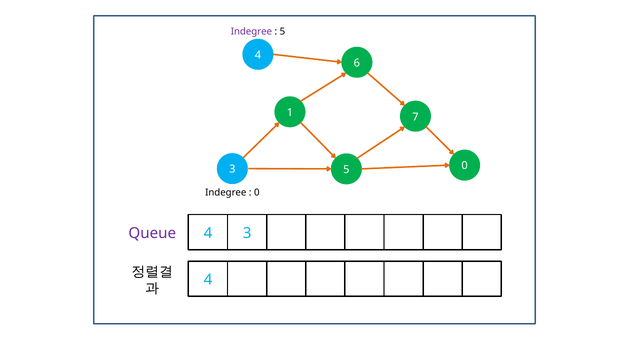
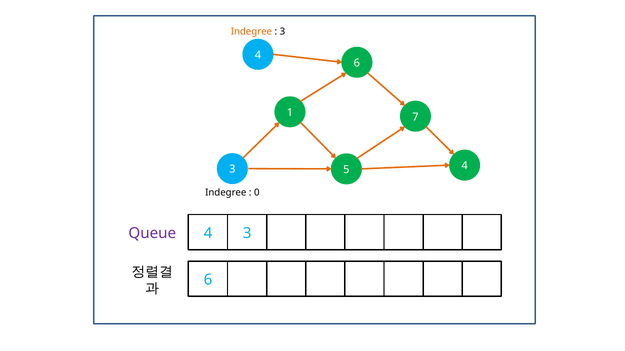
Indegree at (251, 32) colour: purple -> orange
5 at (282, 32): 5 -> 3
5 0: 0 -> 4
4 at (208, 280): 4 -> 6
